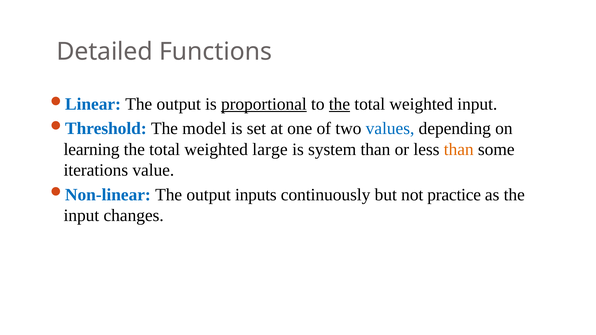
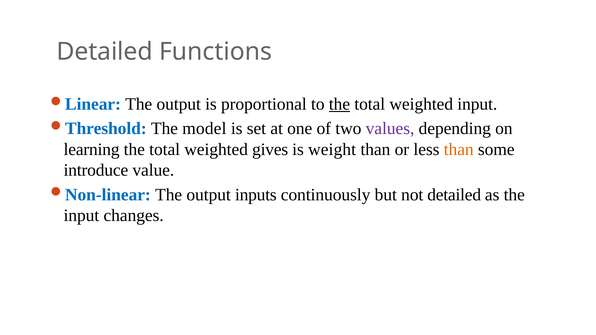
proportional underline: present -> none
values colour: blue -> purple
large: large -> gives
system: system -> weight
iterations: iterations -> introduce
not practice: practice -> detailed
